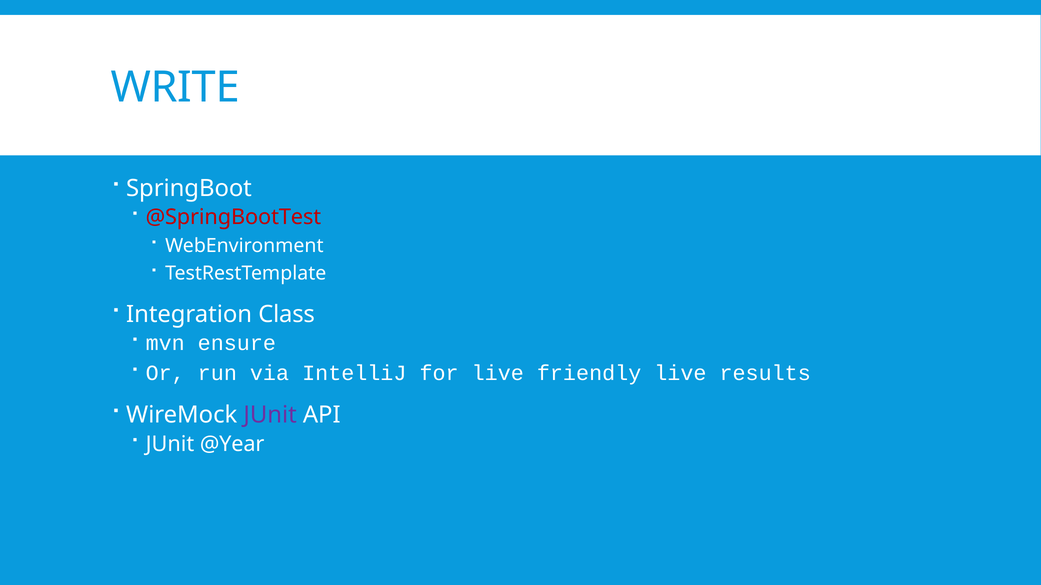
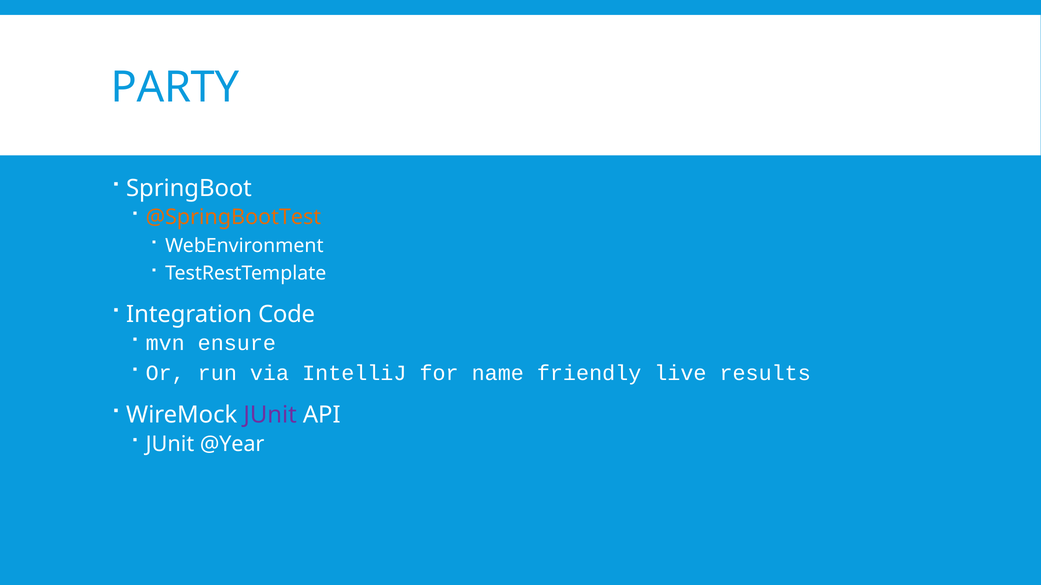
WRITE: WRITE -> PARTY
@SpringBootTest colour: red -> orange
Class: Class -> Code
for live: live -> name
